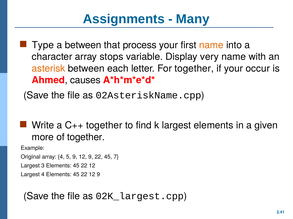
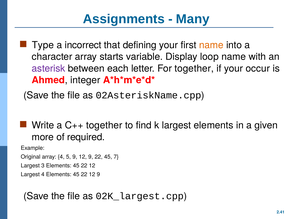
a between: between -> incorrect
process: process -> defining
stops: stops -> starts
very: very -> loop
asterisk colour: orange -> purple
causes: causes -> integer
of together: together -> required
